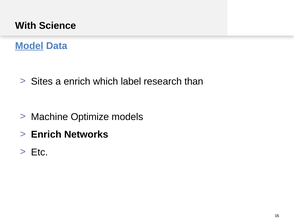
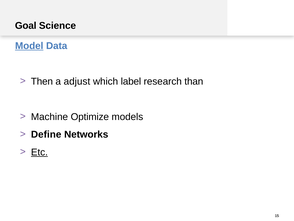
With: With -> Goal
Sites: Sites -> Then
a enrich: enrich -> adjust
Enrich at (46, 134): Enrich -> Define
Etc underline: none -> present
